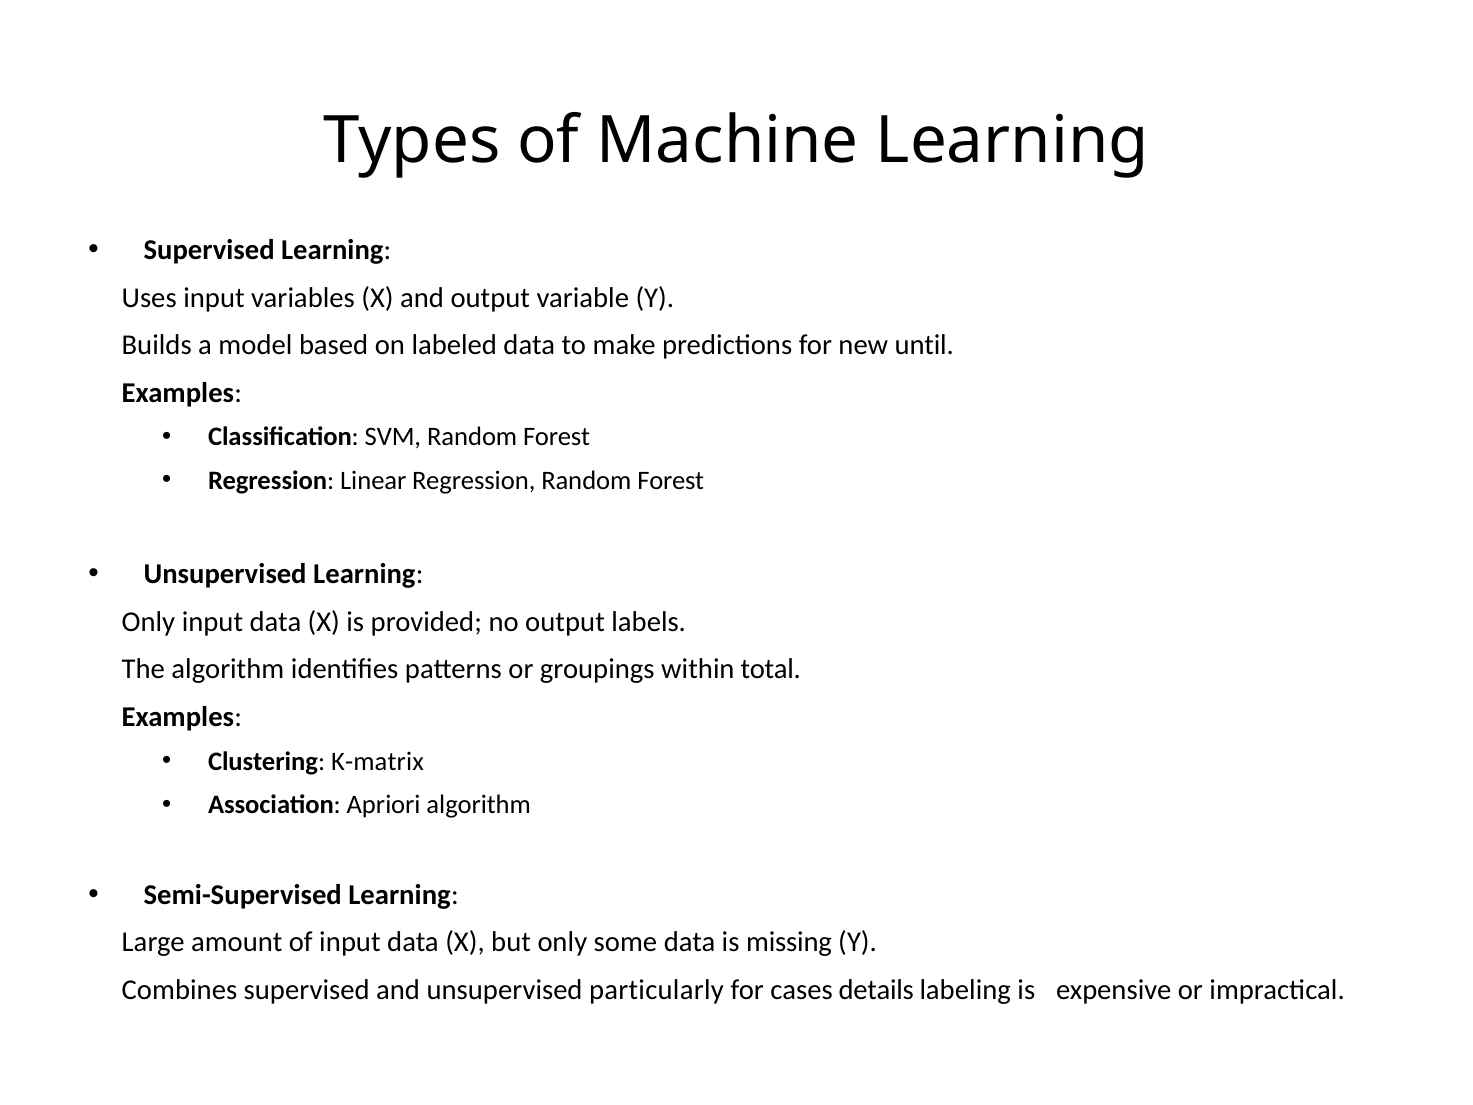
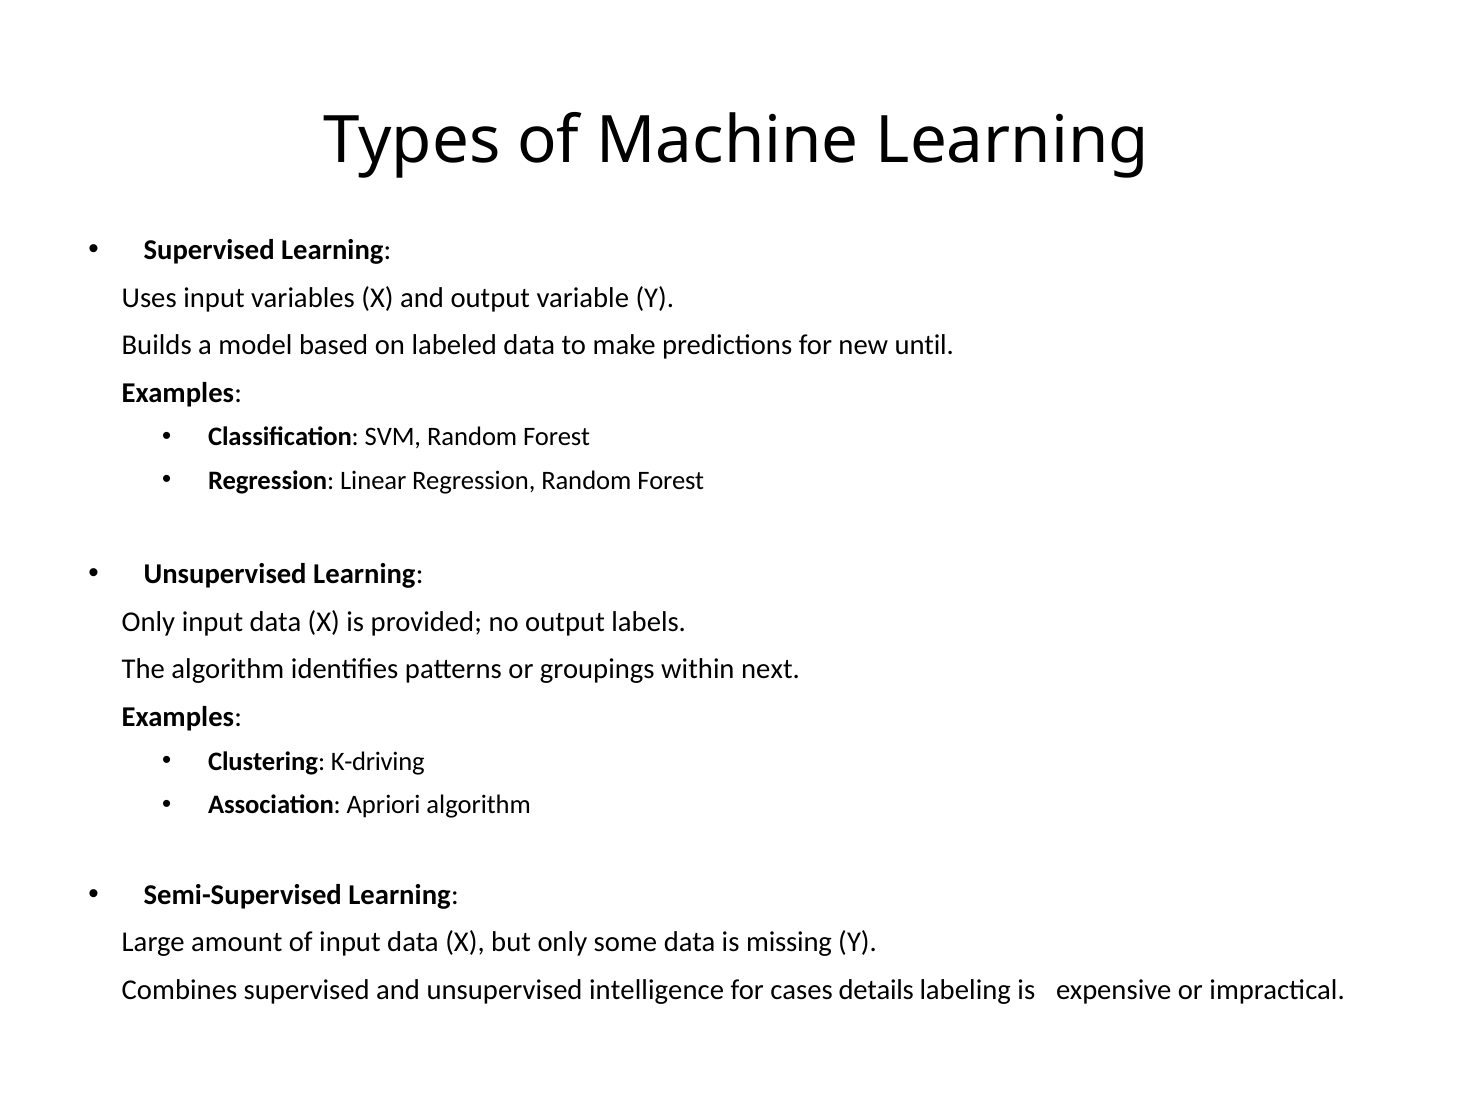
total: total -> next
K-matrix: K-matrix -> K-driving
particularly: particularly -> intelligence
